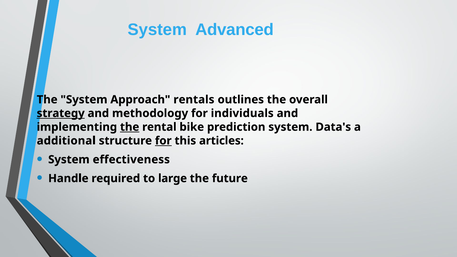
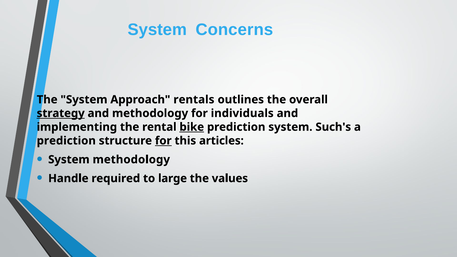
Advanced: Advanced -> Concerns
the at (130, 127) underline: present -> none
bike underline: none -> present
Data's: Data's -> Such's
additional at (66, 141): additional -> prediction
System effectiveness: effectiveness -> methodology
future: future -> values
